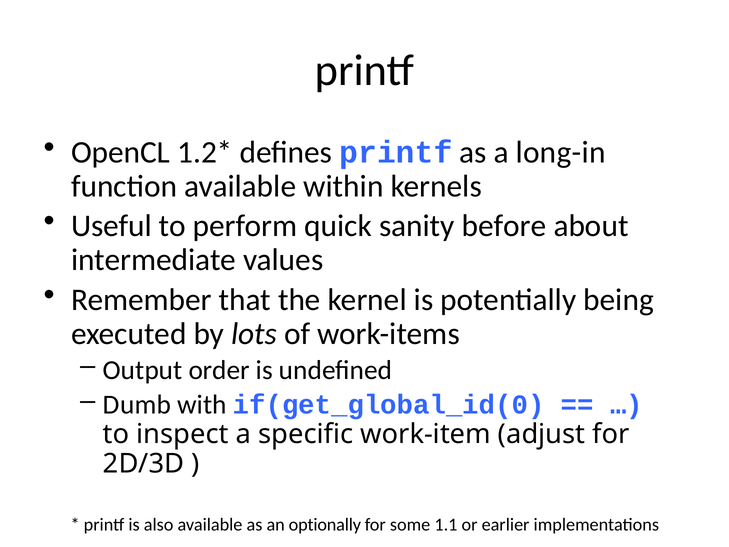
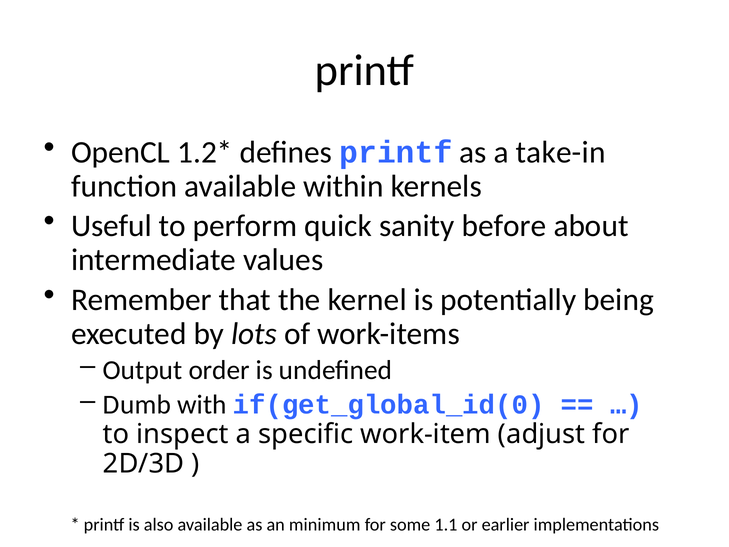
long-in: long-in -> take-in
optionally: optionally -> minimum
